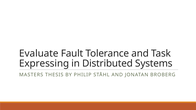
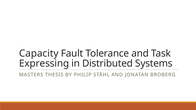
Evaluate: Evaluate -> Capacity
